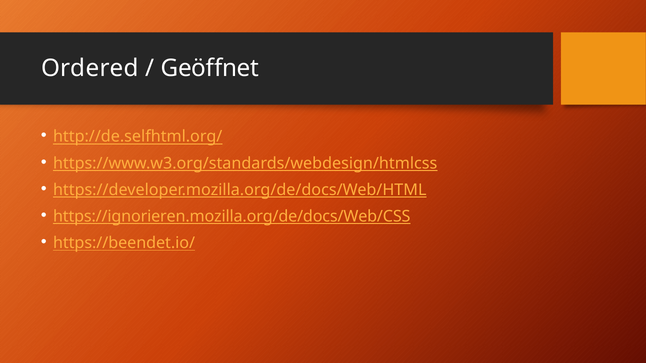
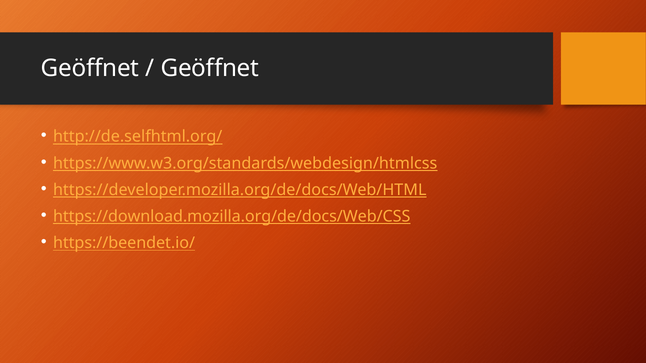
Ordered at (90, 68): Ordered -> Geöffnet
https://ignorieren.mozilla.org/de/docs/Web/CSS: https://ignorieren.mozilla.org/de/docs/Web/CSS -> https://download.mozilla.org/de/docs/Web/CSS
